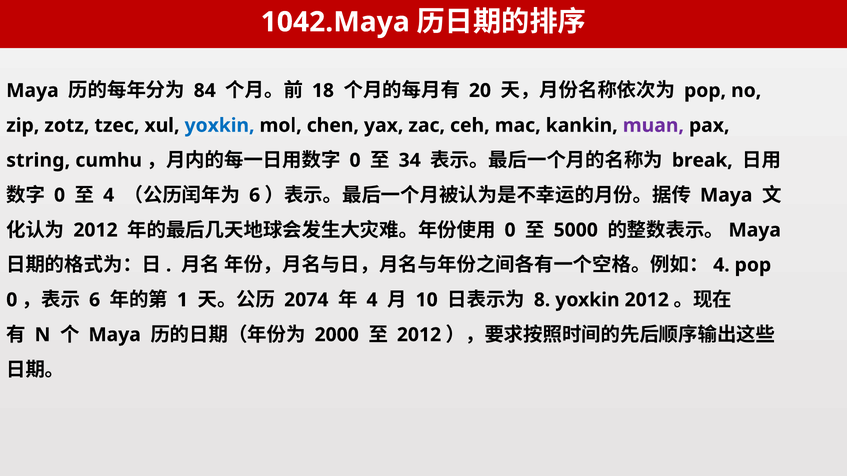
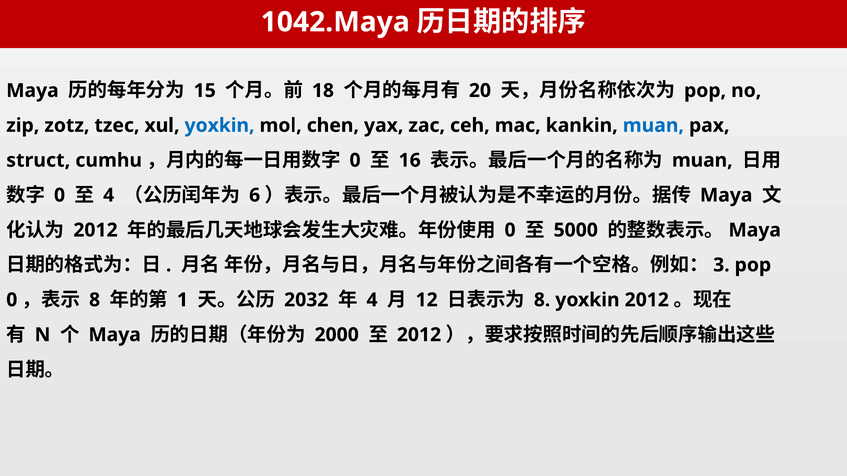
84: 84 -> 15
muan at (653, 126) colour: purple -> blue
string at (38, 160): string -> struct
34: 34 -> 16
break at (702, 160): break -> muan
4 at (721, 265): 4 -> 3
6 at (95, 300): 6 -> 8
2074: 2074 -> 2032
10: 10 -> 12
